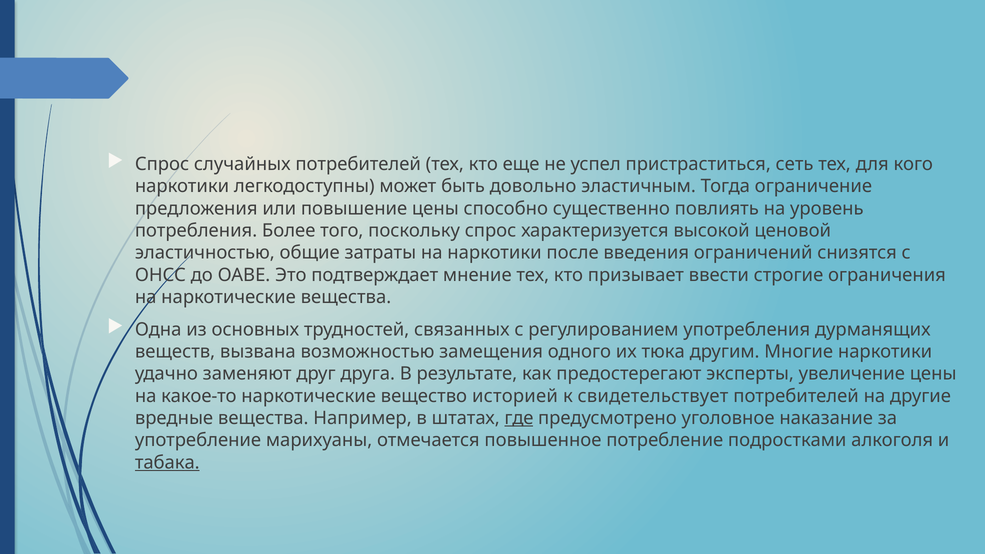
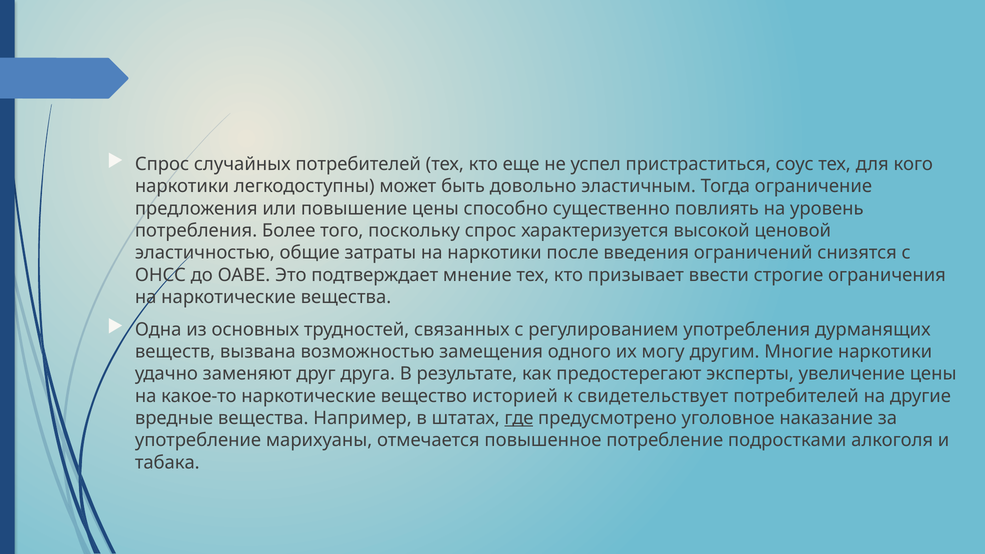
сеть: сеть -> соус
тюка: тюка -> могу
табака underline: present -> none
